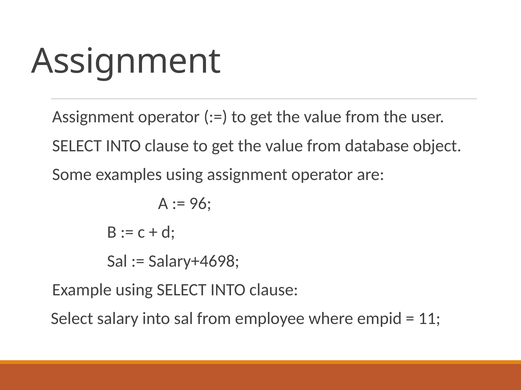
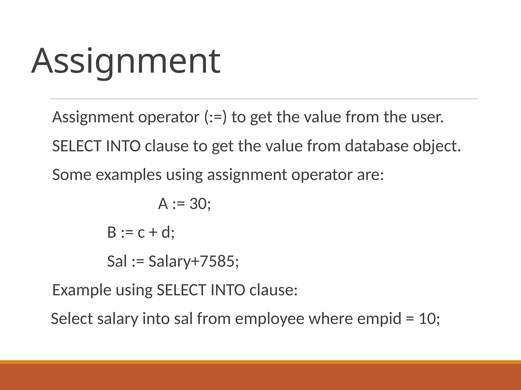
96: 96 -> 30
Salary+4698: Salary+4698 -> Salary+7585
11: 11 -> 10
